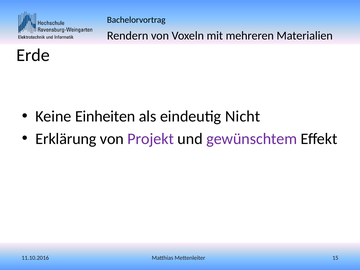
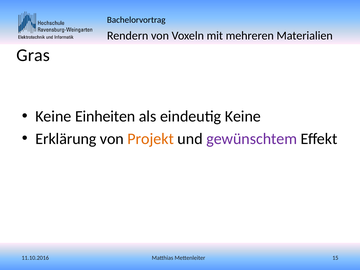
Erde: Erde -> Gras
eindeutig Nicht: Nicht -> Keine
Projekt colour: purple -> orange
